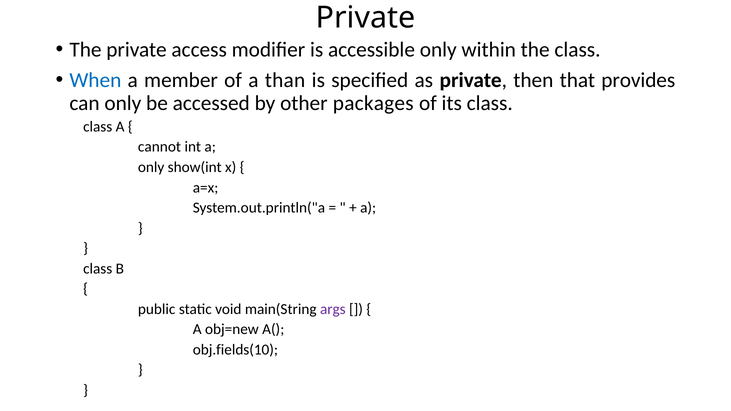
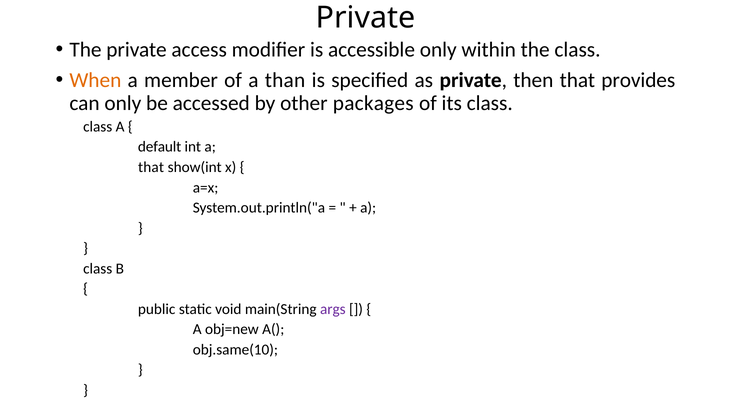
When colour: blue -> orange
cannot: cannot -> default
only at (151, 167): only -> that
obj.fields(10: obj.fields(10 -> obj.same(10
